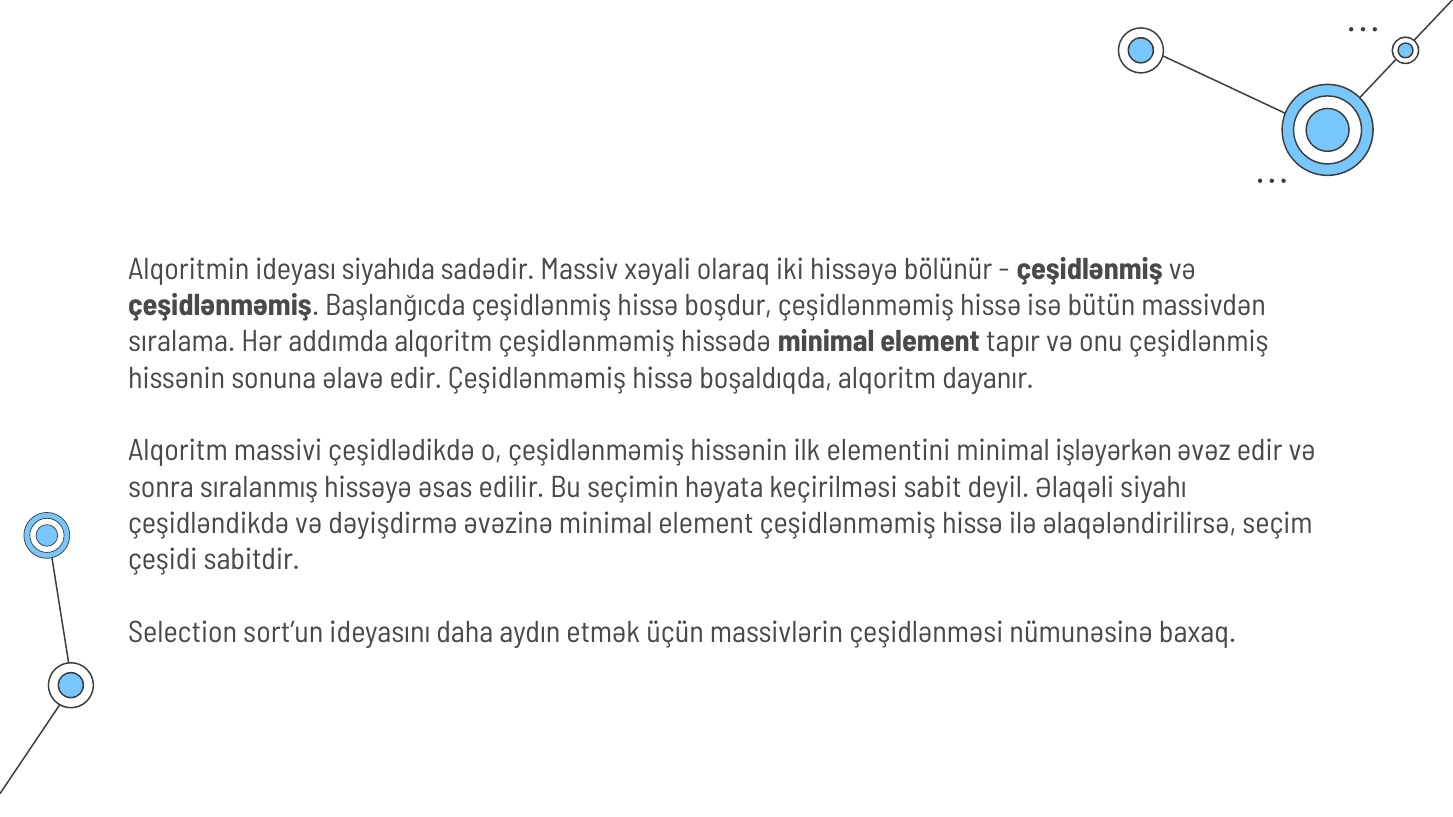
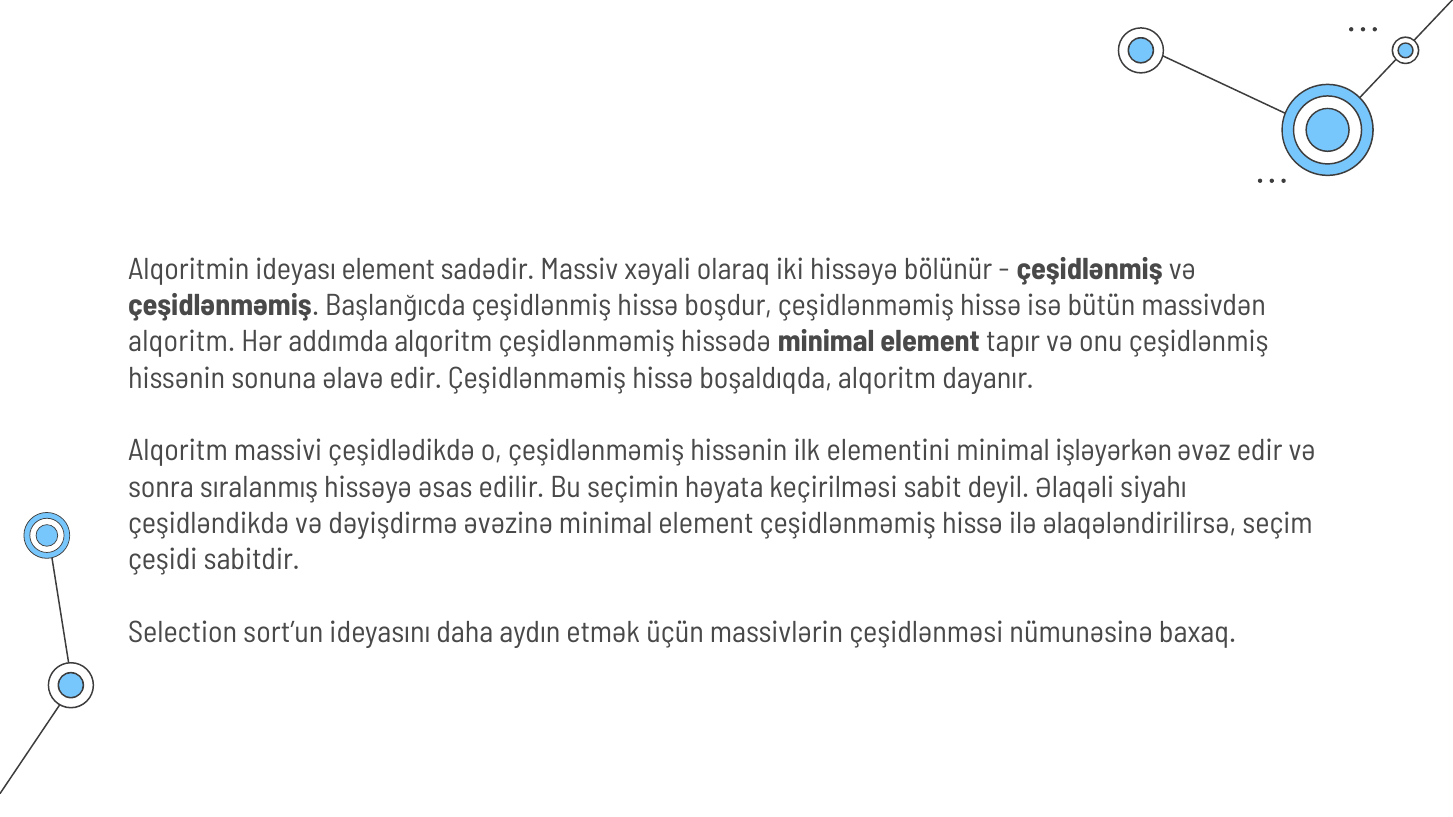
ideyası siyahıda: siyahıda -> element
sıralama at (182, 342): sıralama -> alqoritm
